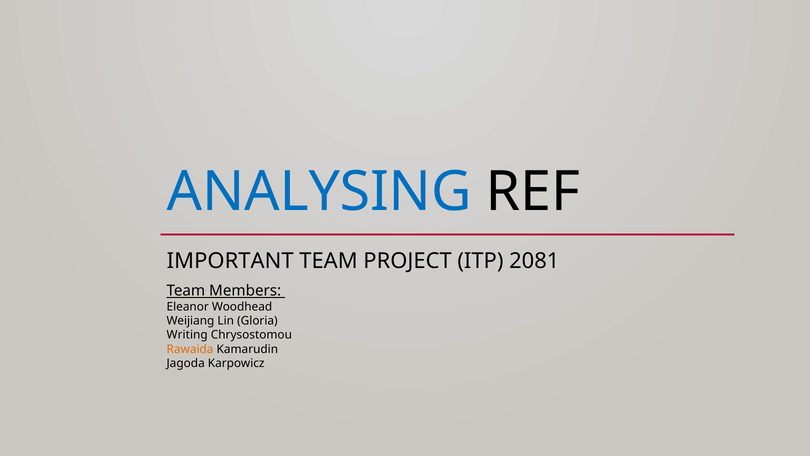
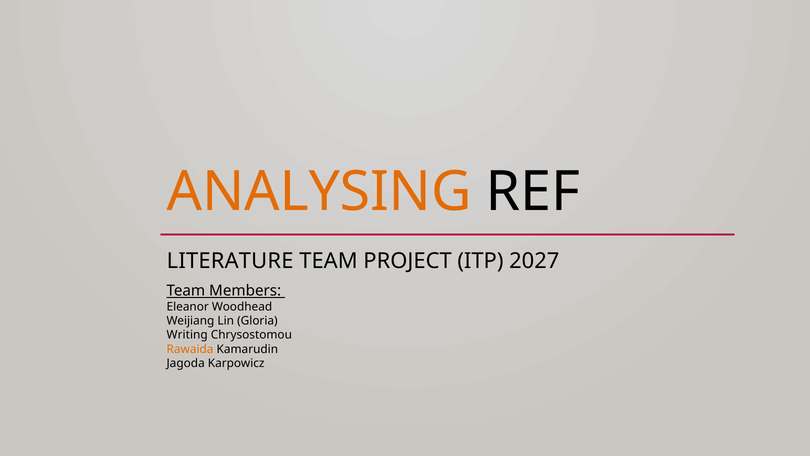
ANALYSING colour: blue -> orange
IMPORTANT: IMPORTANT -> LITERATURE
2081: 2081 -> 2027
